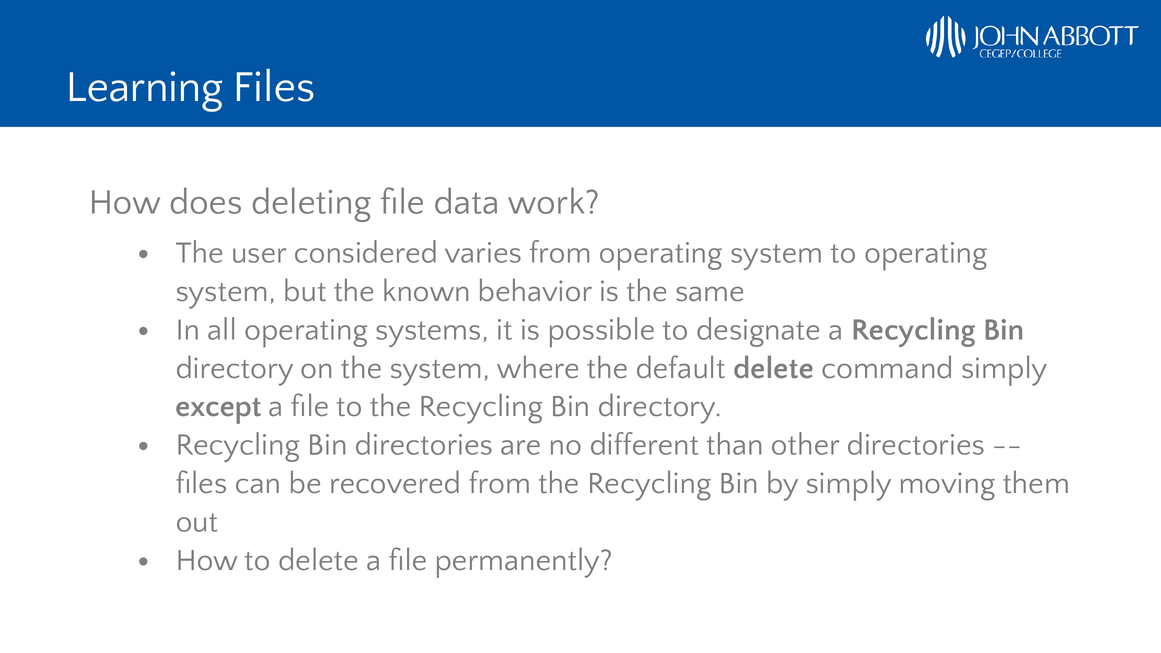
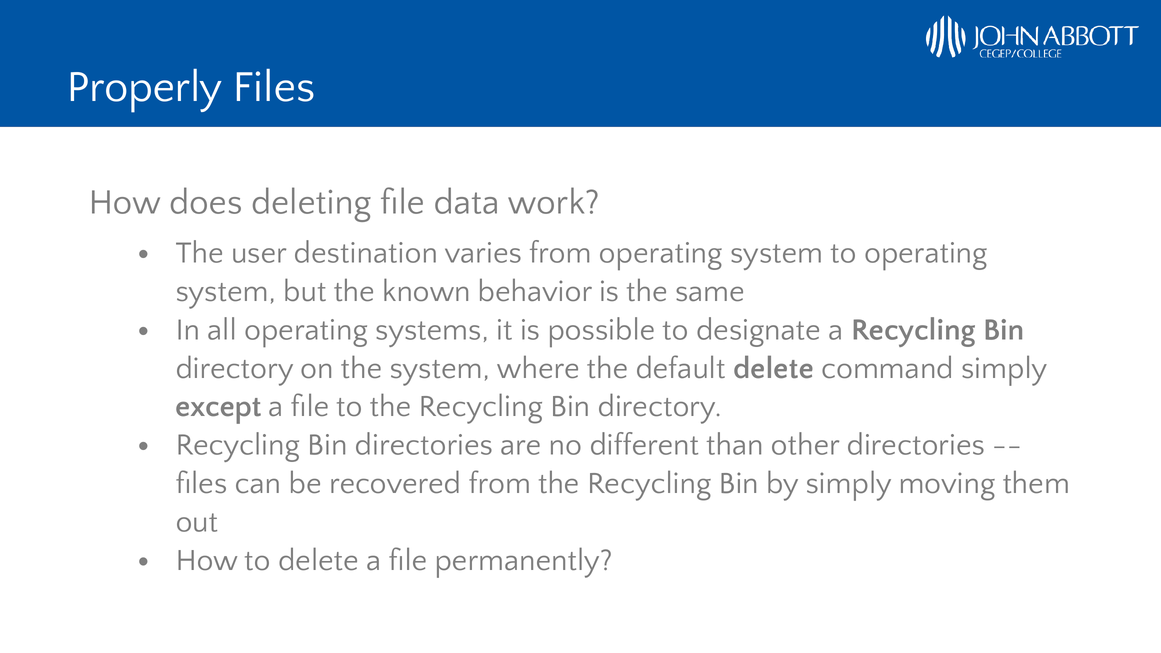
Learning: Learning -> Properly
considered: considered -> destination
